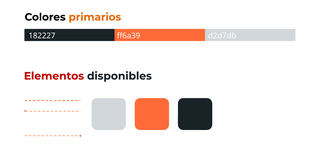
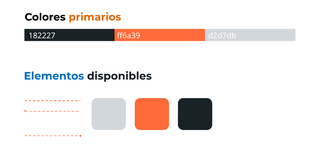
Elementos colour: red -> blue
